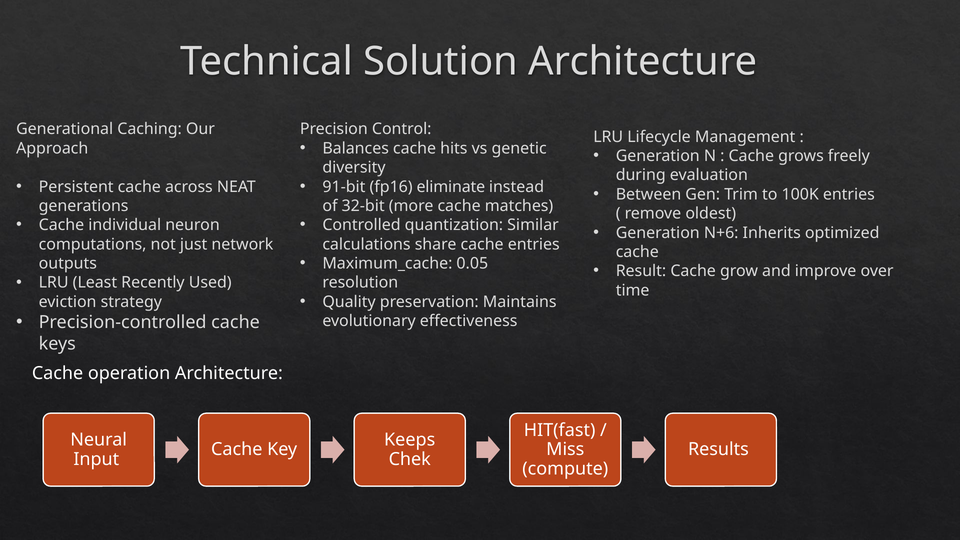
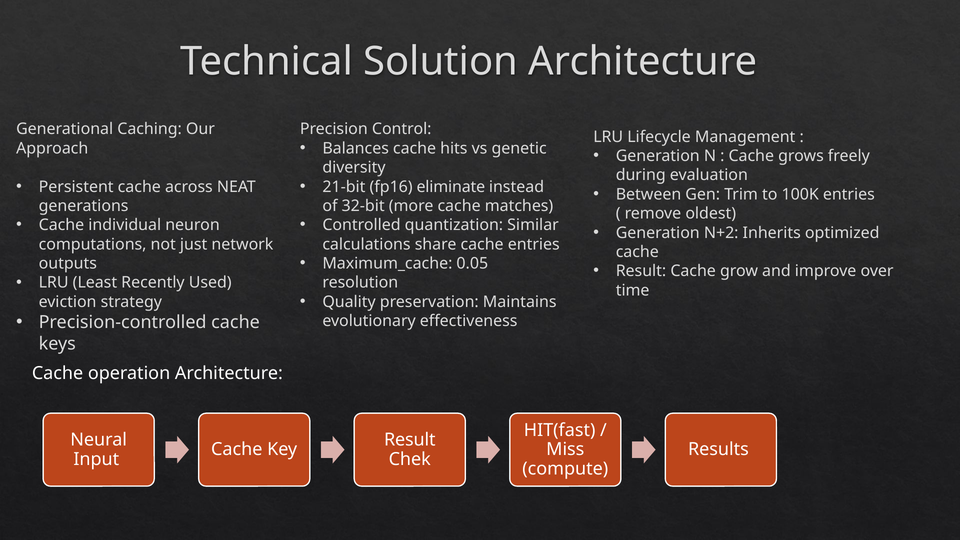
91-bit: 91-bit -> 21-bit
N+6: N+6 -> N+2
Keeps at (410, 440): Keeps -> Result
